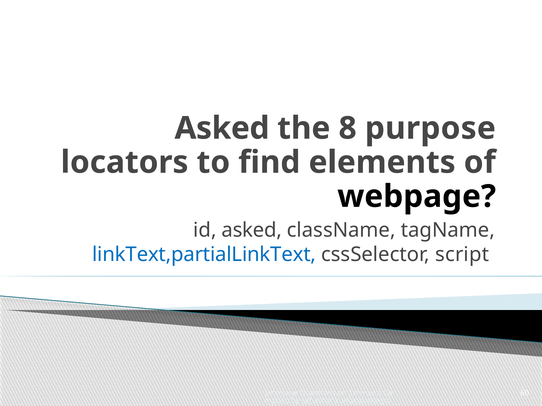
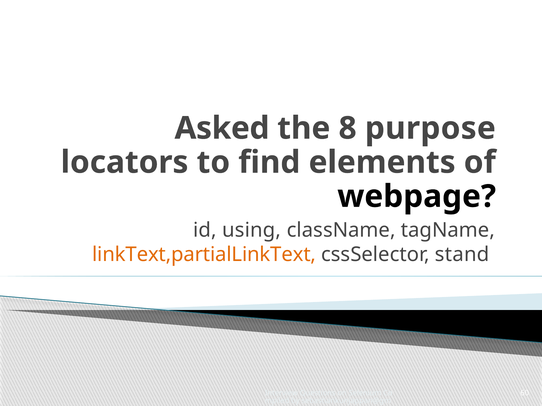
id asked: asked -> using
linkText,partialLinkText colour: blue -> orange
script: script -> stand
